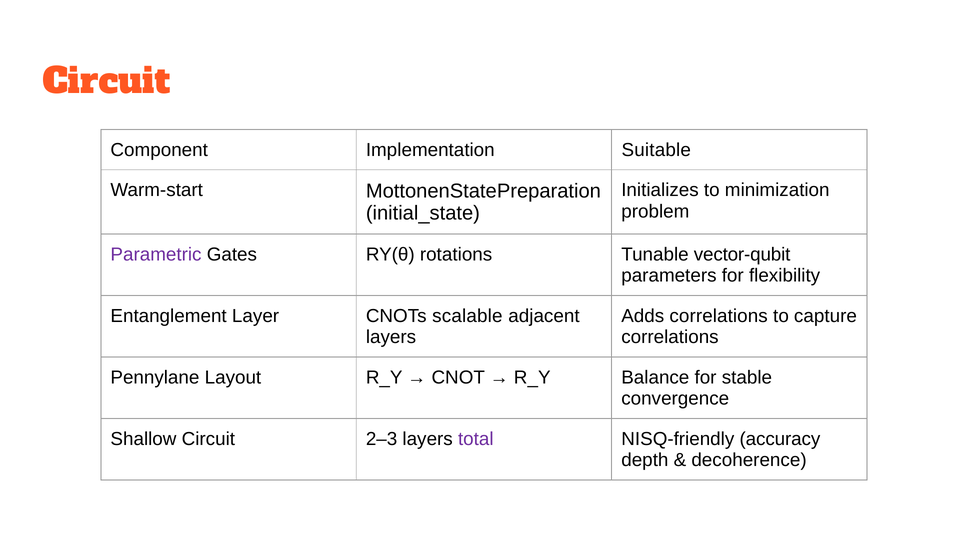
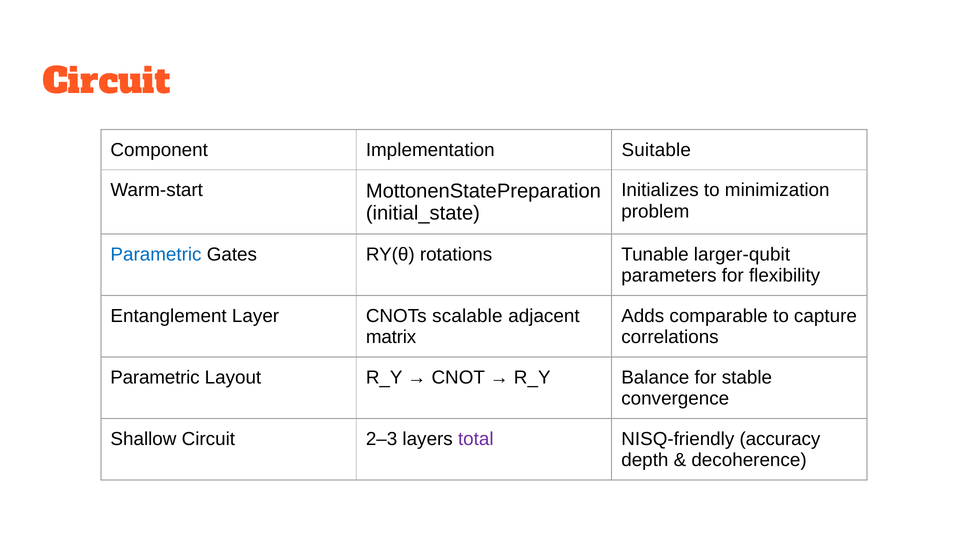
Parametric at (156, 255) colour: purple -> blue
vector-qubit: vector-qubit -> larger-qubit
Adds correlations: correlations -> comparable
layers at (391, 337): layers -> matrix
Pennylane at (155, 378): Pennylane -> Parametric
